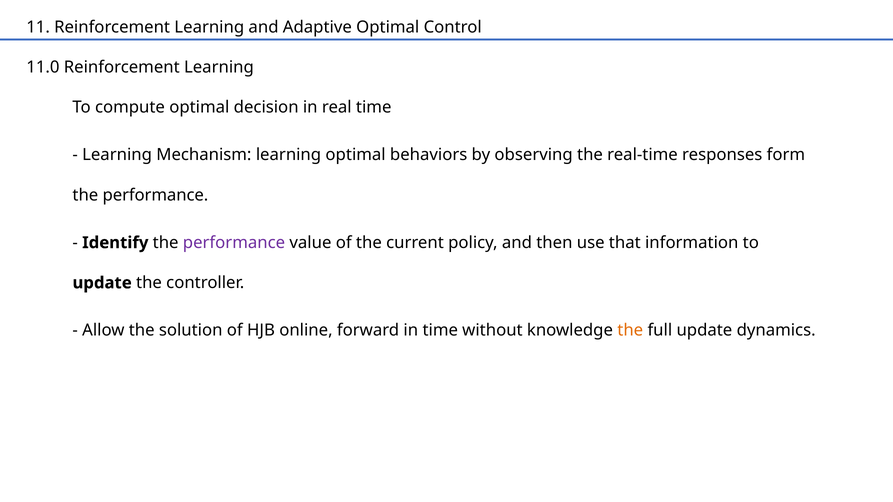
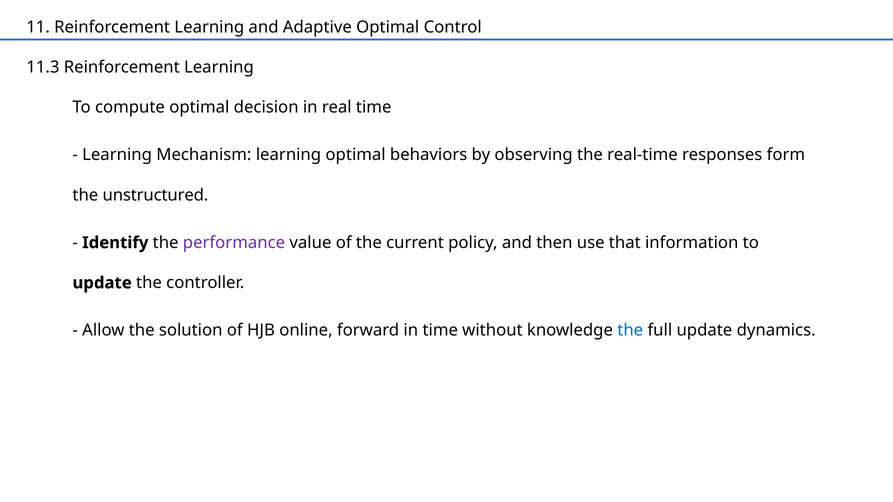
11.0: 11.0 -> 11.3
performance at (155, 195): performance -> unstructured
the at (630, 331) colour: orange -> blue
